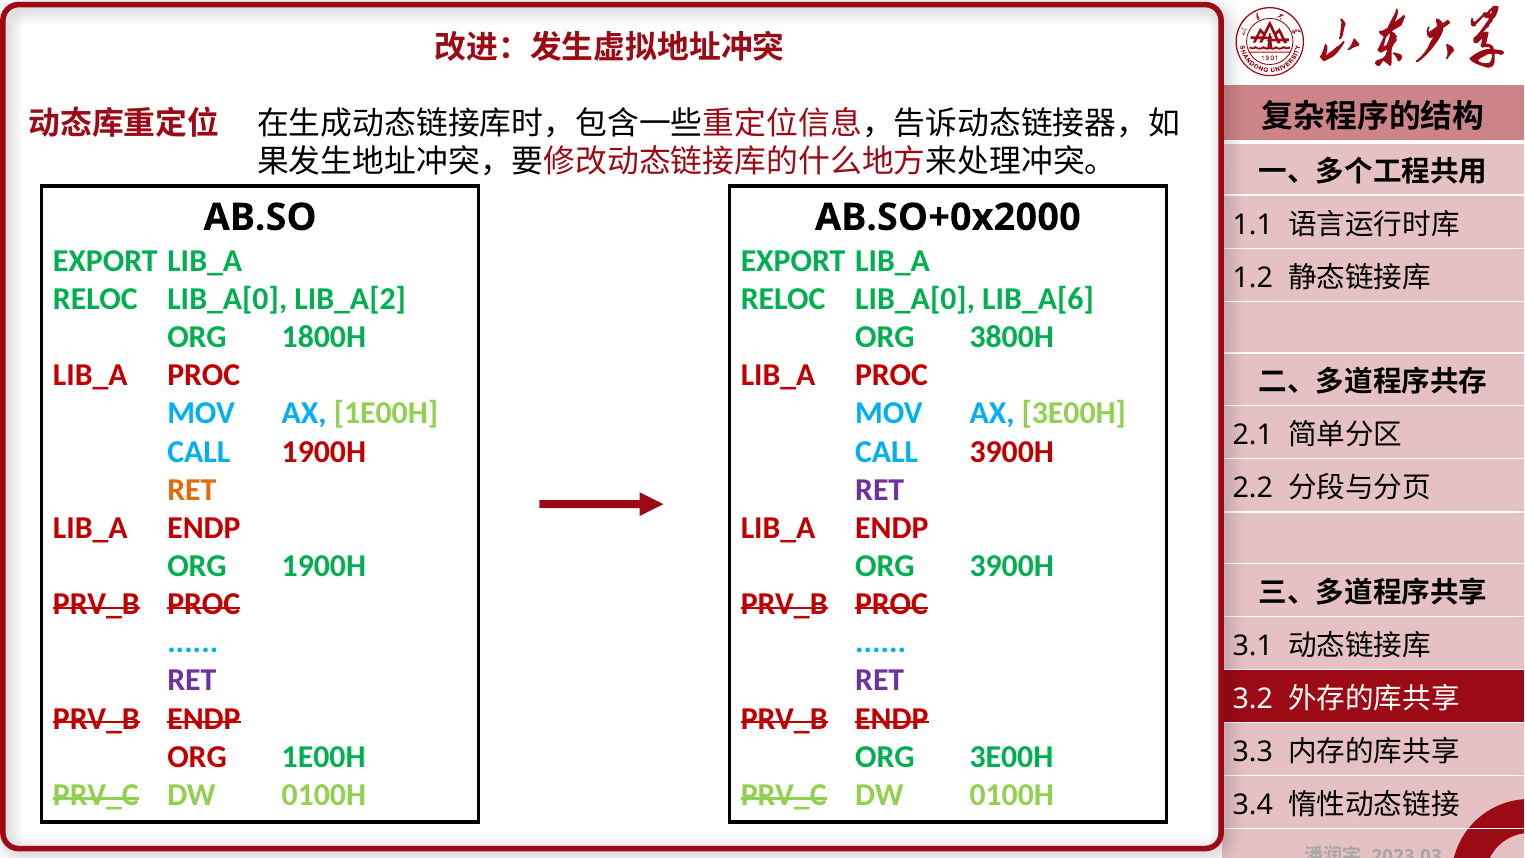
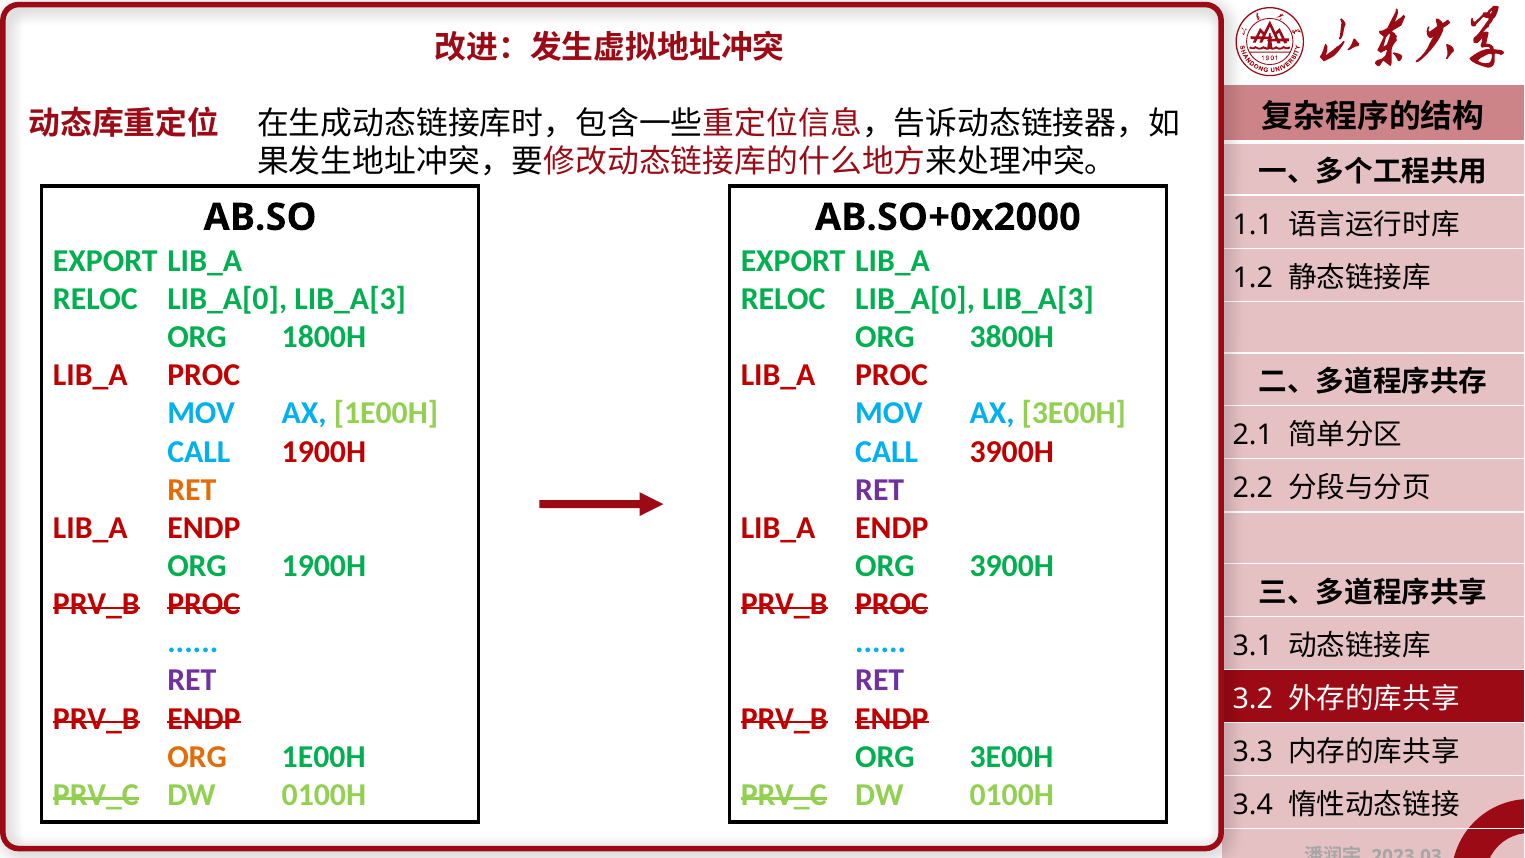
LIB_A[2 at (350, 299): LIB_A[2 -> LIB_A[3
LIB_A[6 at (1038, 299): LIB_A[6 -> LIB_A[3
ORG at (197, 757) colour: red -> orange
